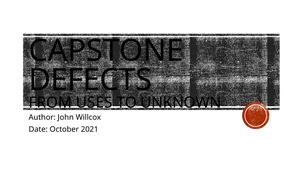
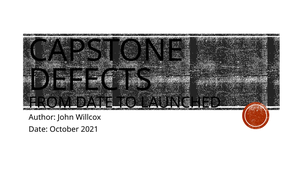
FROM USES: USES -> DATE
UNKNOWN: UNKNOWN -> LAUNCHED
